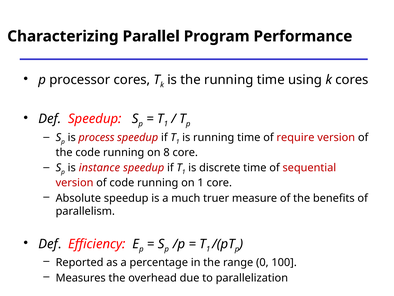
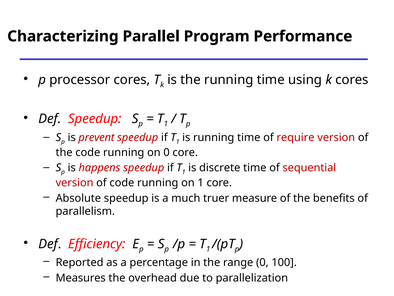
process: process -> prevent
on 8: 8 -> 0
instance: instance -> happens
